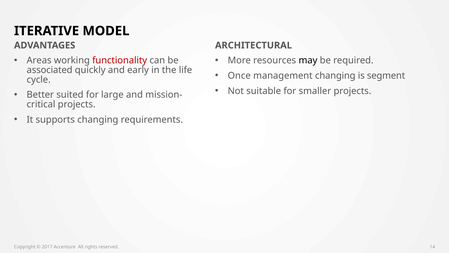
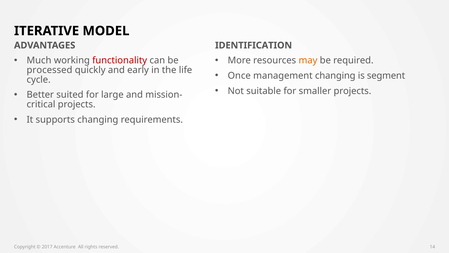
ARCHITECTURAL: ARCHITECTURAL -> IDENTIFICATION
Areas: Areas -> Much
may colour: black -> orange
associated: associated -> processed
